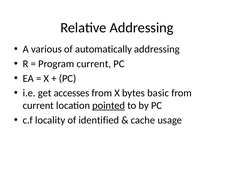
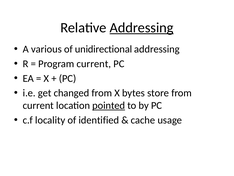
Addressing at (142, 28) underline: none -> present
automatically: automatically -> unidirectional
accesses: accesses -> changed
basic: basic -> store
